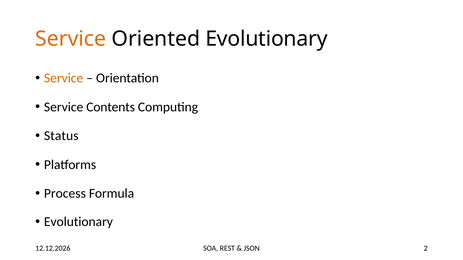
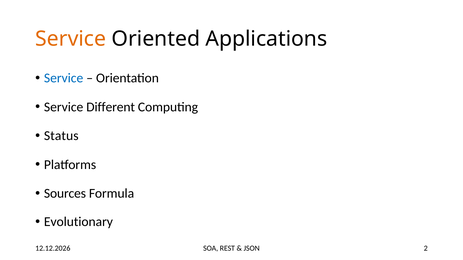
Oriented Evolutionary: Evolutionary -> Applications
Service at (64, 78) colour: orange -> blue
Contents: Contents -> Different
Process: Process -> Sources
